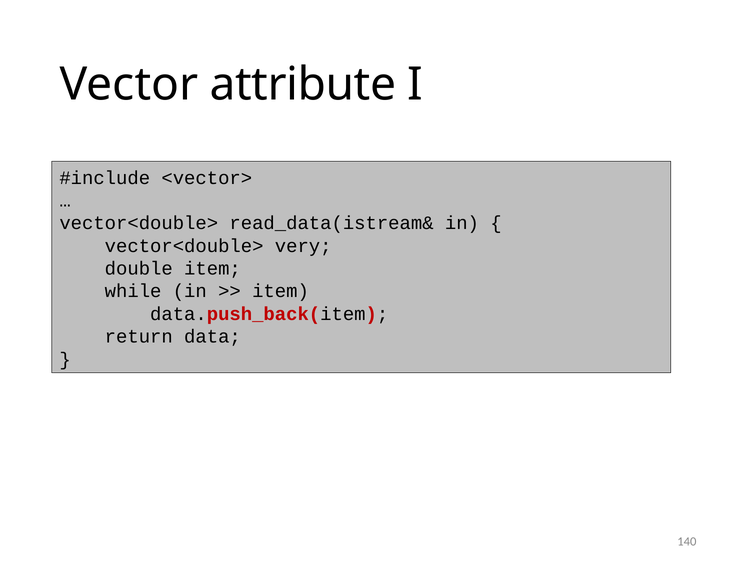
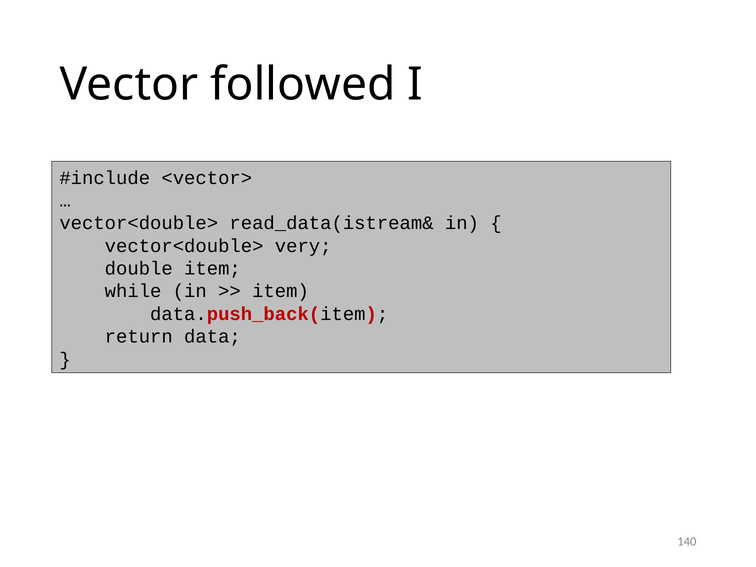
attribute: attribute -> followed
